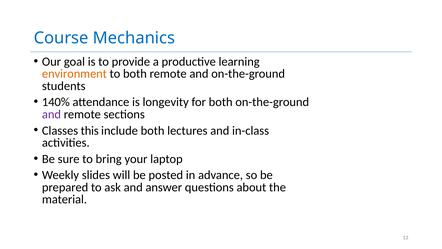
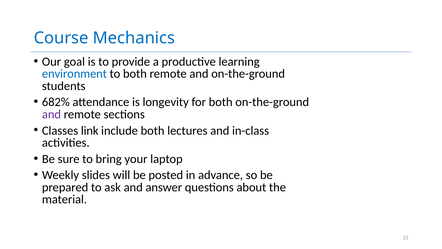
environment colour: orange -> blue
140%: 140% -> 682%
this: this -> link
